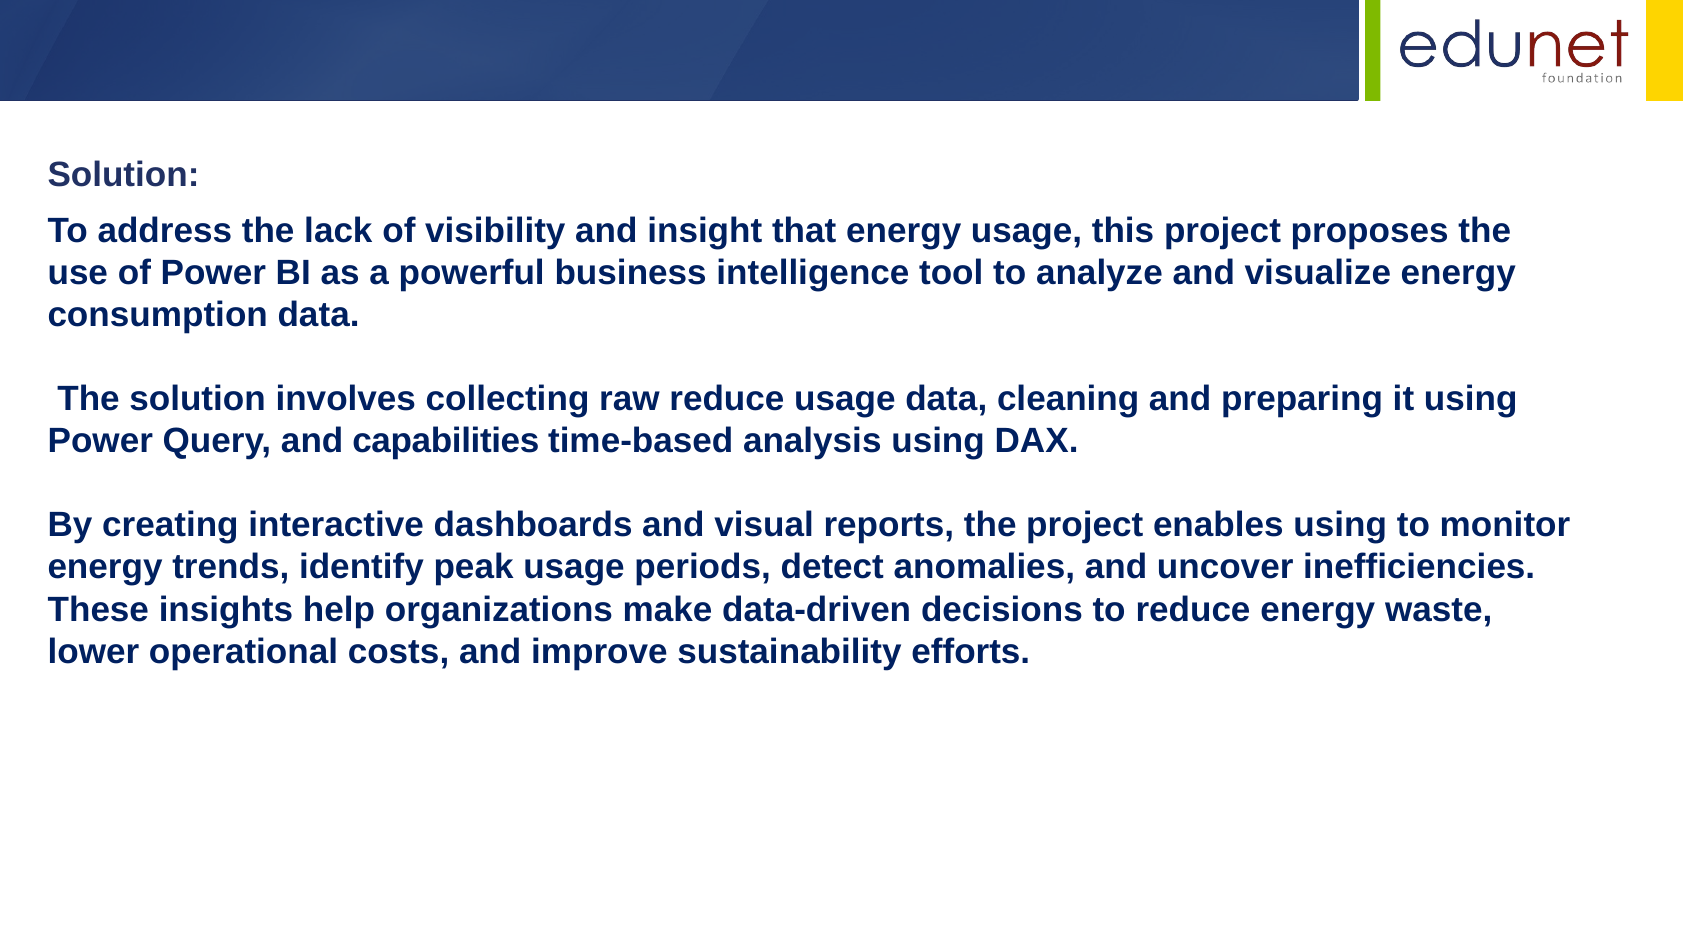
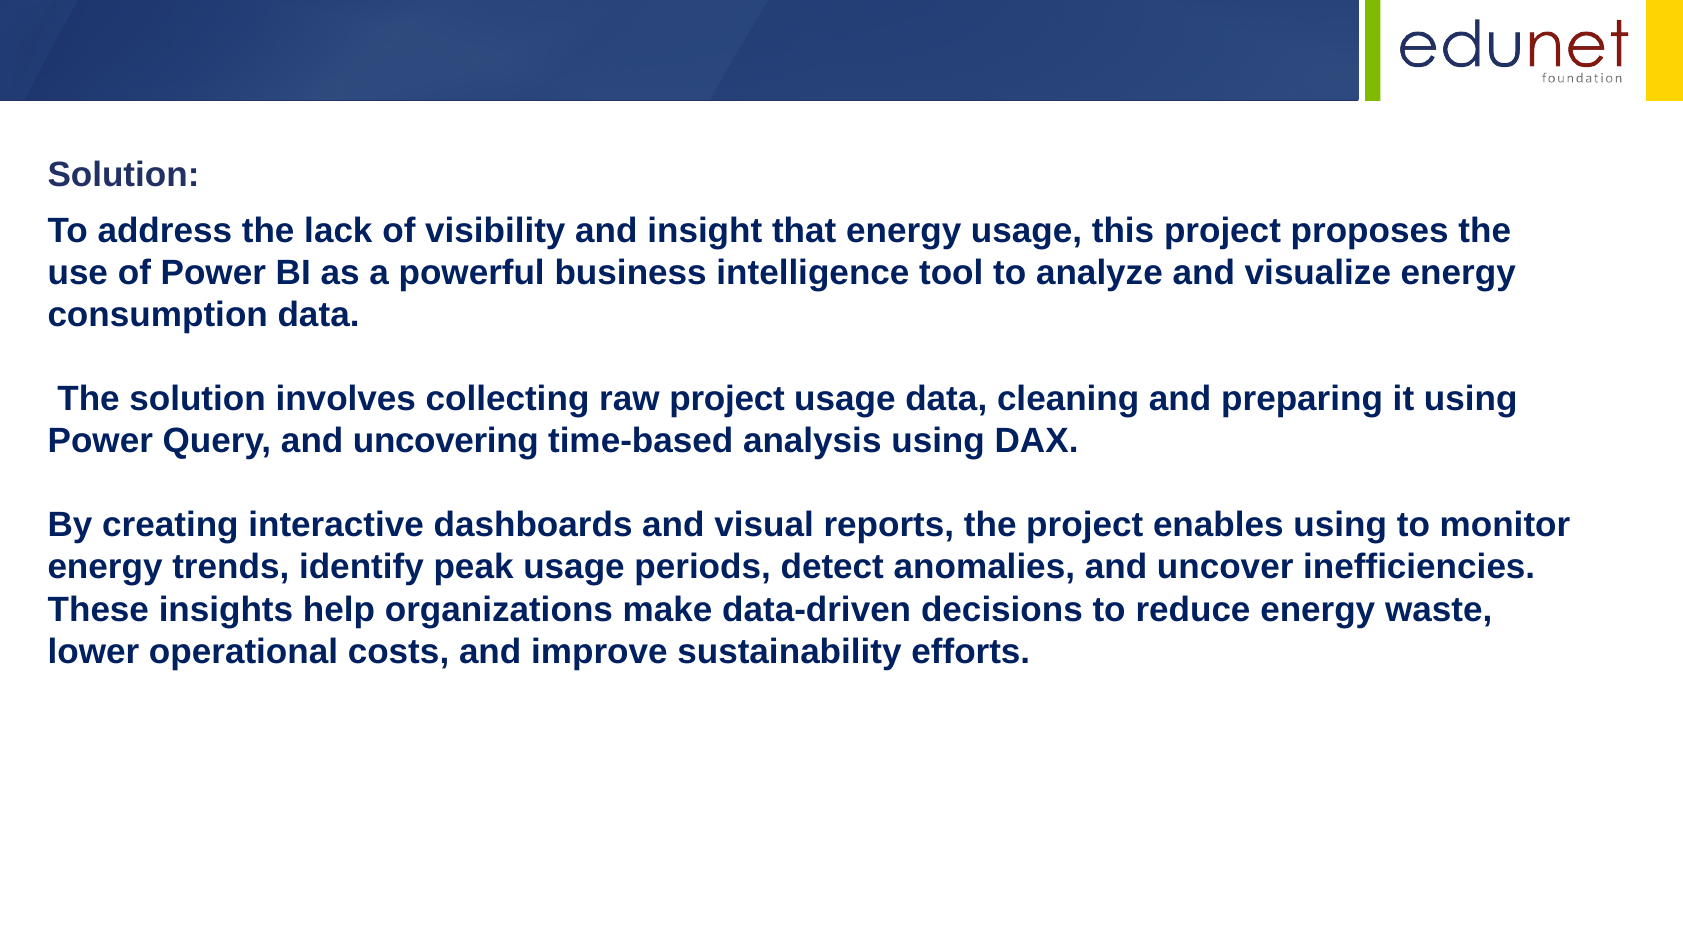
raw reduce: reduce -> project
capabilities: capabilities -> uncovering
